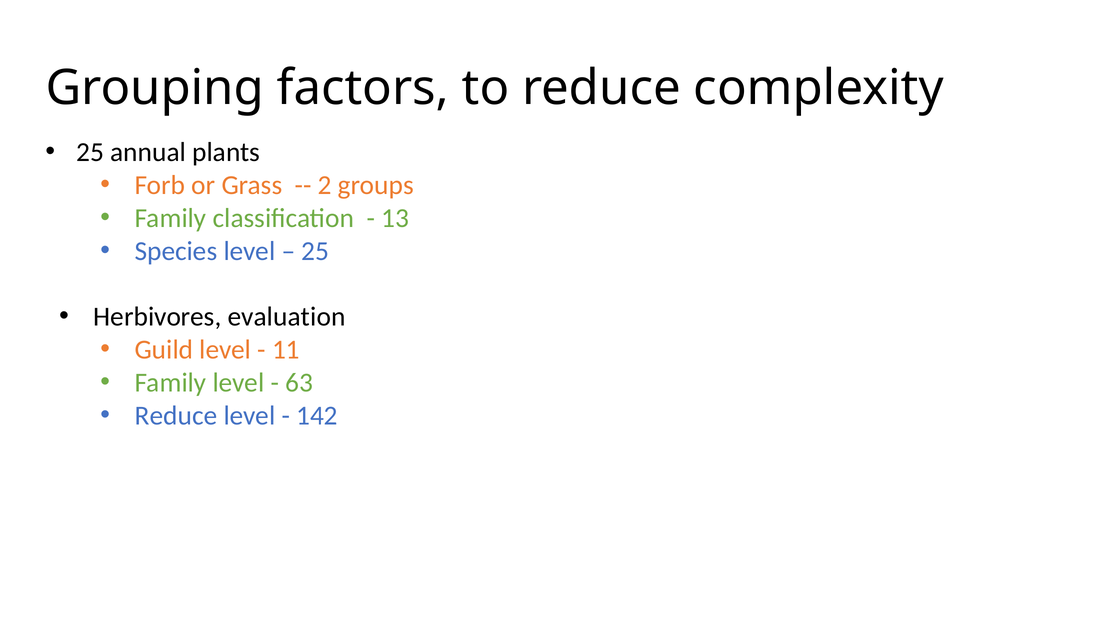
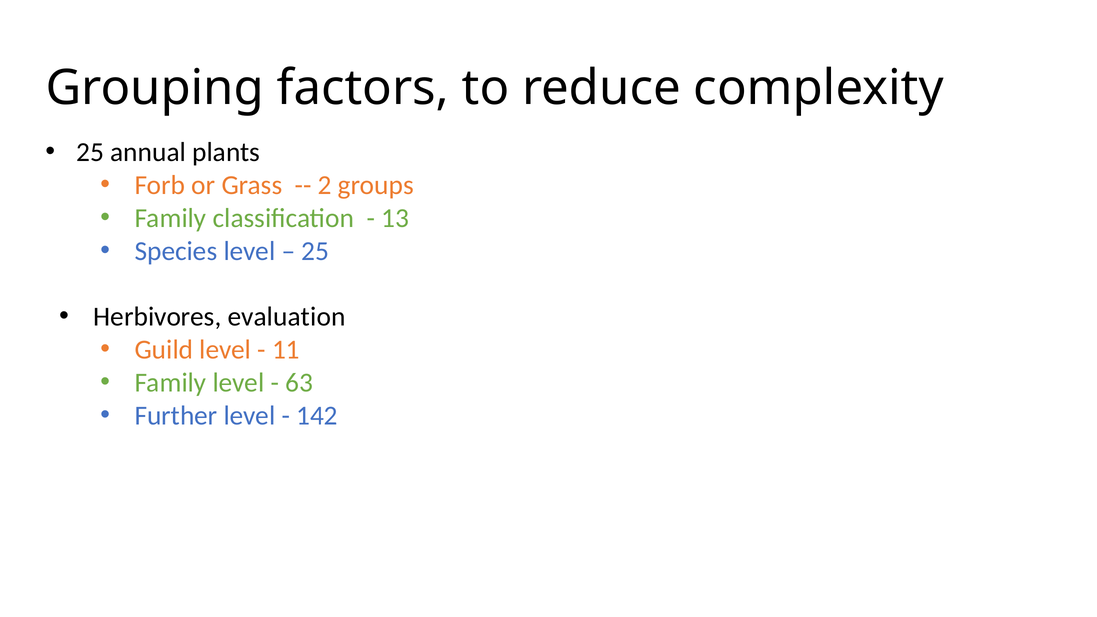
Reduce at (176, 416): Reduce -> Further
